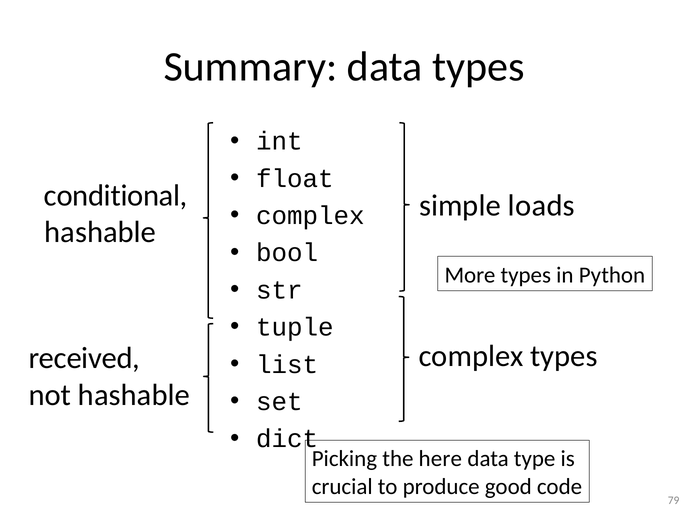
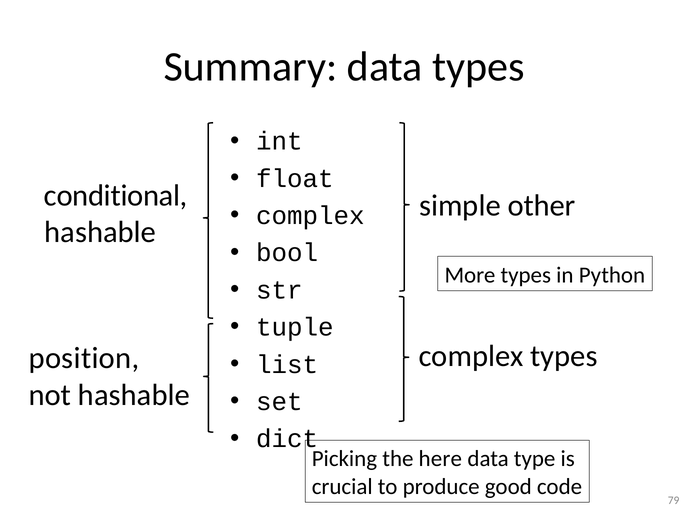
loads: loads -> other
received: received -> position
